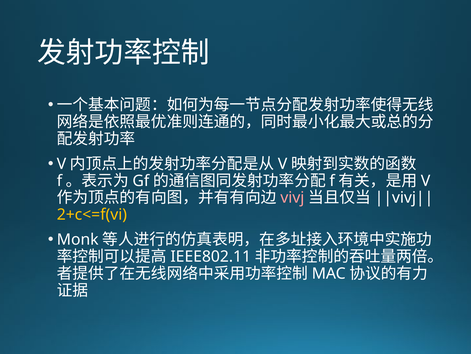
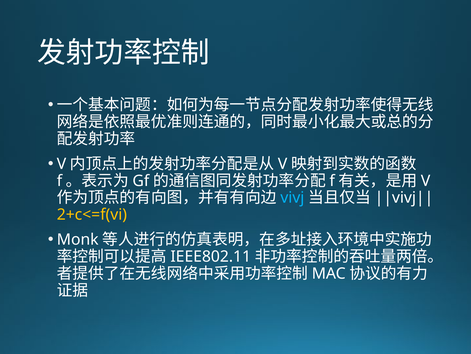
vivj colour: pink -> light blue
